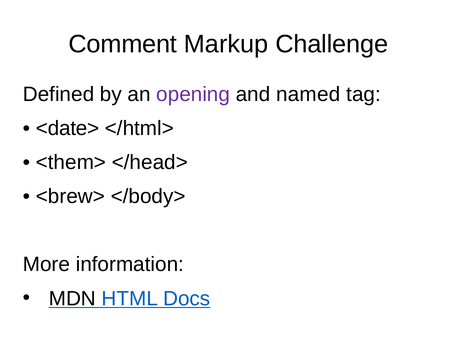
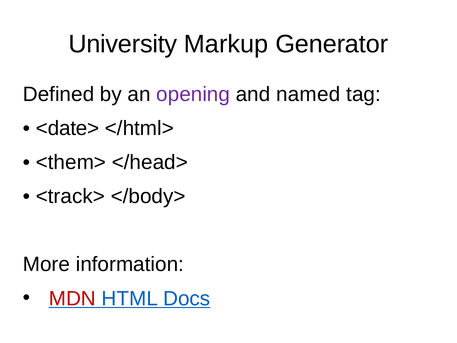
Comment: Comment -> University
Challenge: Challenge -> Generator
<brew>: <brew> -> <track>
MDN colour: black -> red
